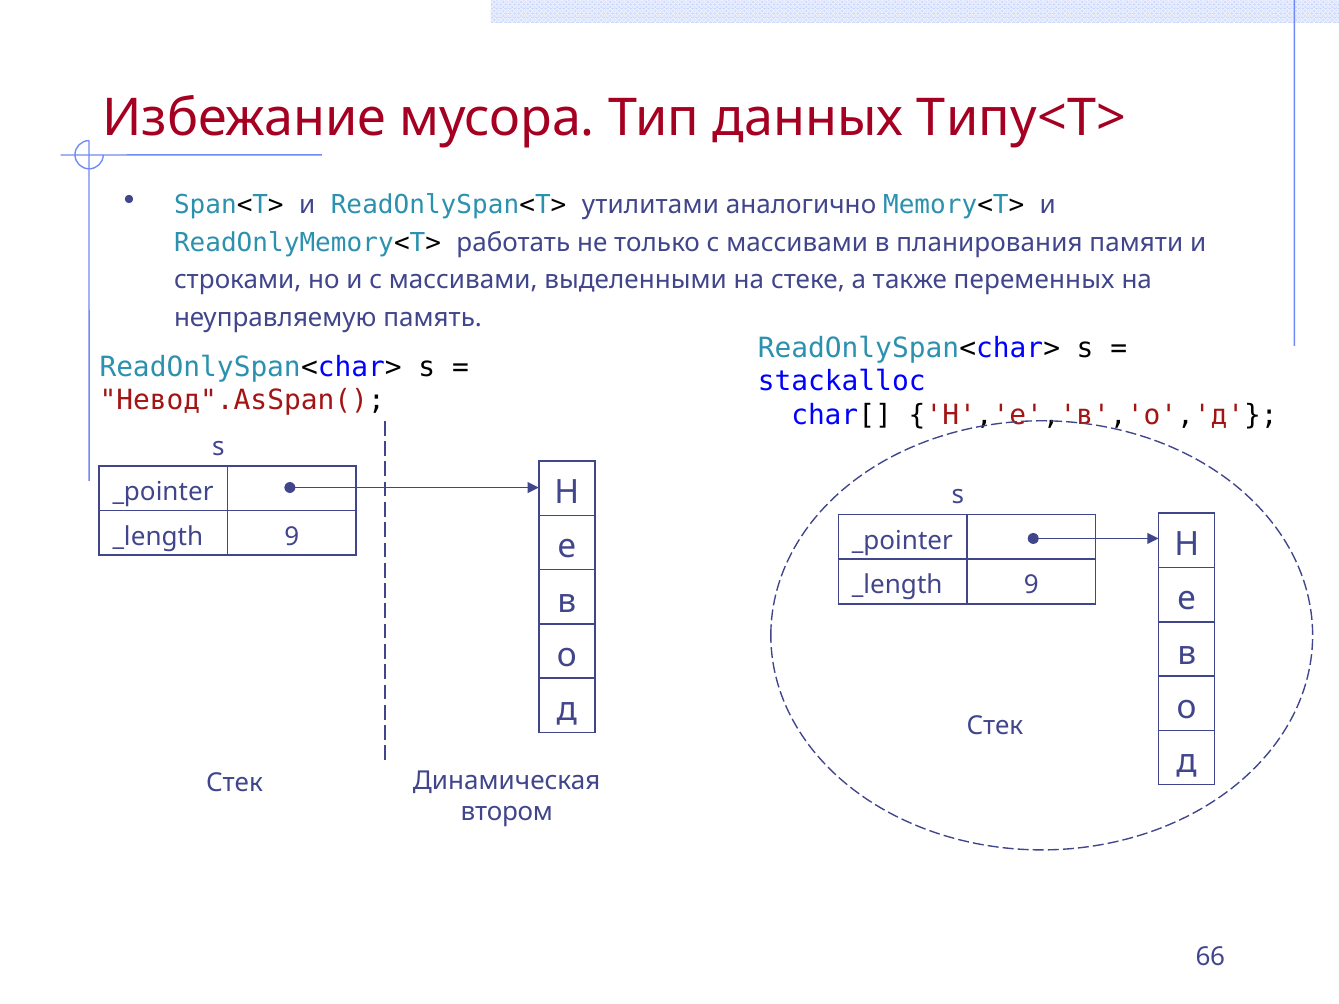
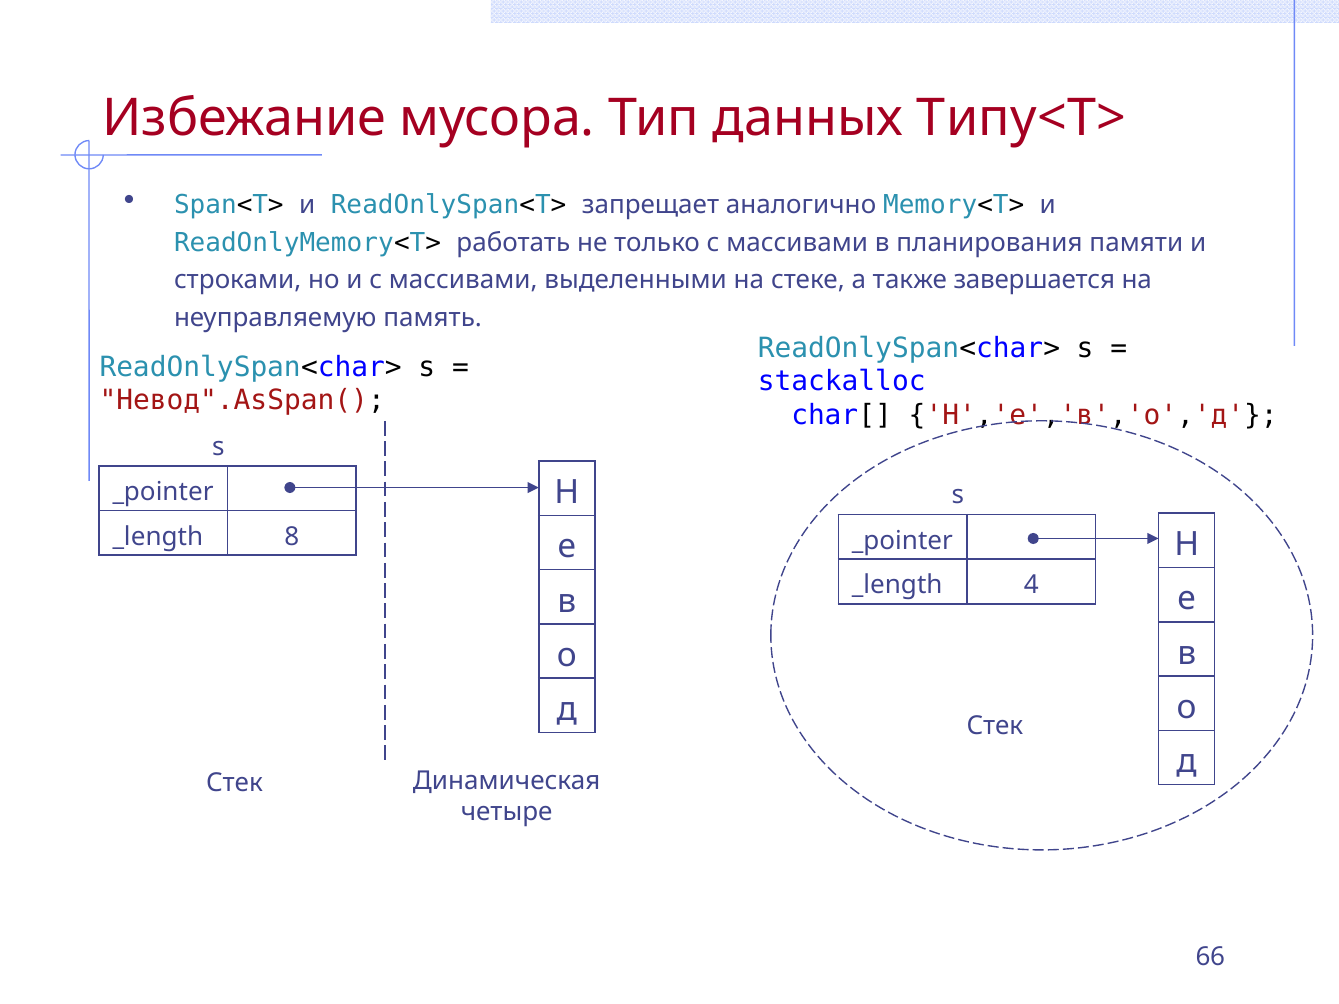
утилитами: утилитами -> запрещает
переменных: переменных -> завершается
9 at (292, 537): 9 -> 8
9 at (1031, 585): 9 -> 4
втором: втором -> четыре
